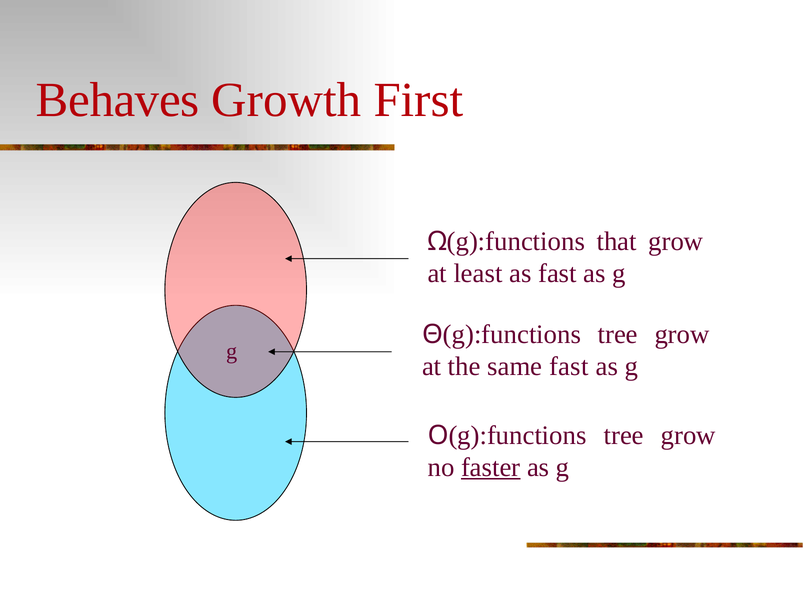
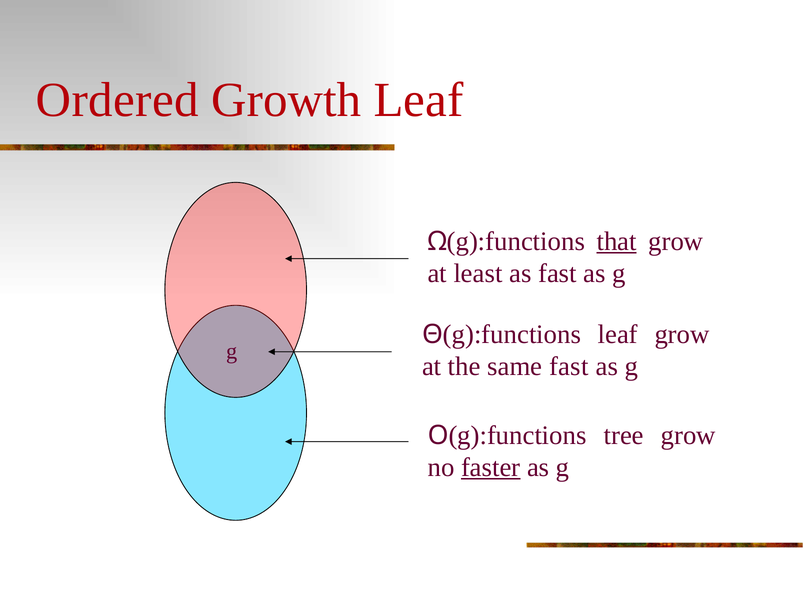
Behaves: Behaves -> Ordered
Growth First: First -> Leaf
that underline: none -> present
tree at (618, 334): tree -> leaf
